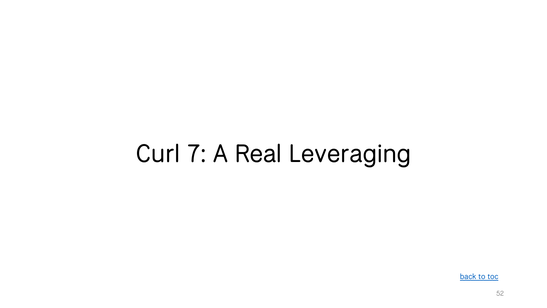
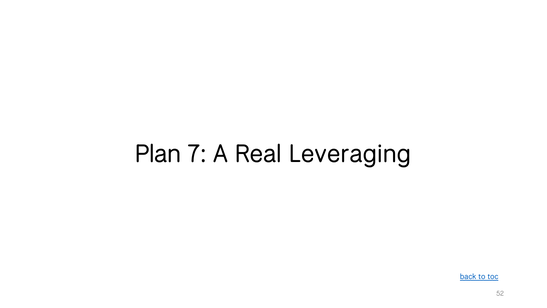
Curl: Curl -> Plan
